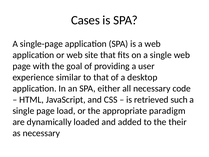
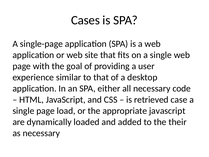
such: such -> case
appropriate paradigm: paradigm -> javascript
